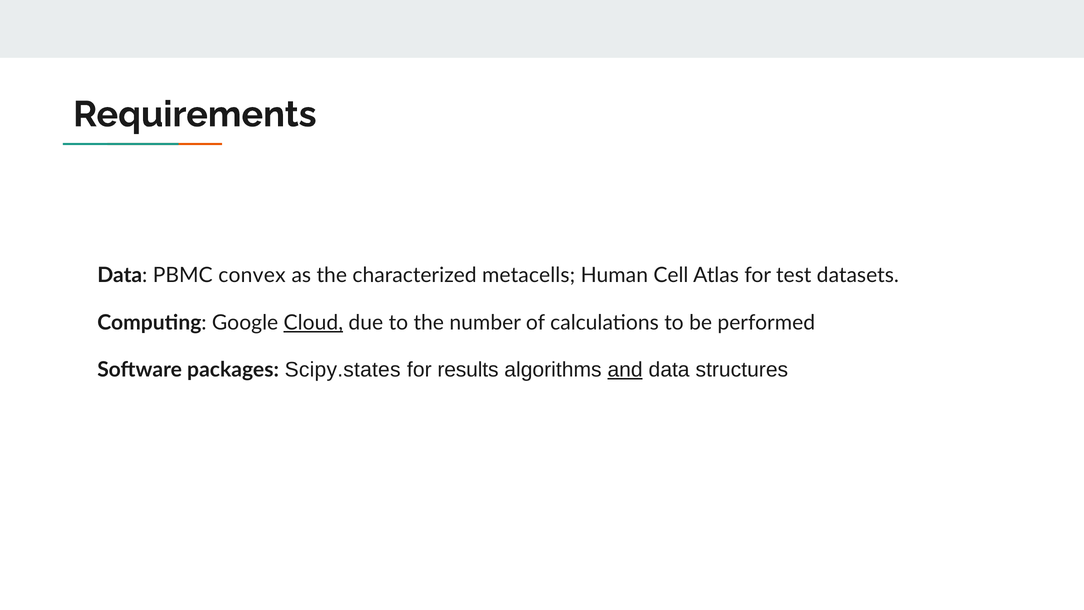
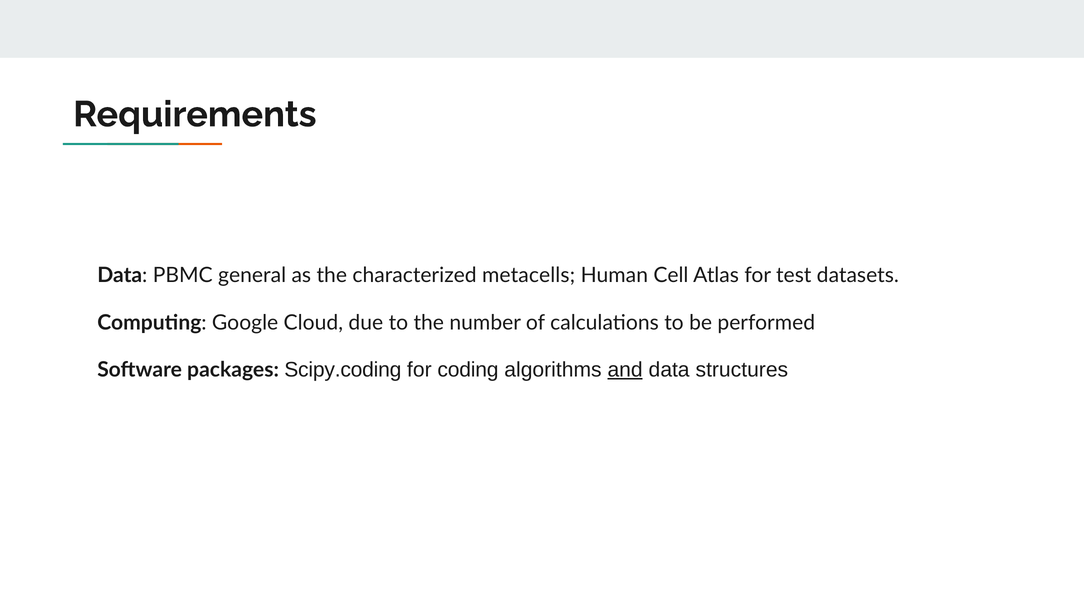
convex: convex -> general
Cloud underline: present -> none
Scipy.states: Scipy.states -> Scipy.coding
results: results -> coding
